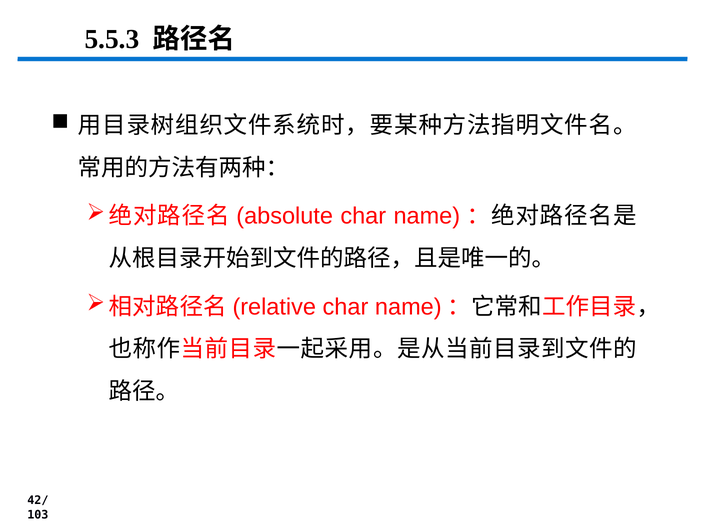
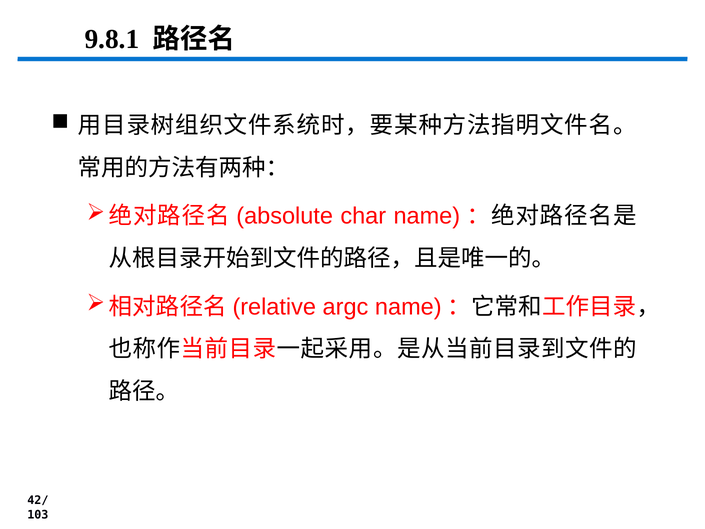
5.5.3: 5.5.3 -> 9.8.1
char at (345, 307): char -> argc
